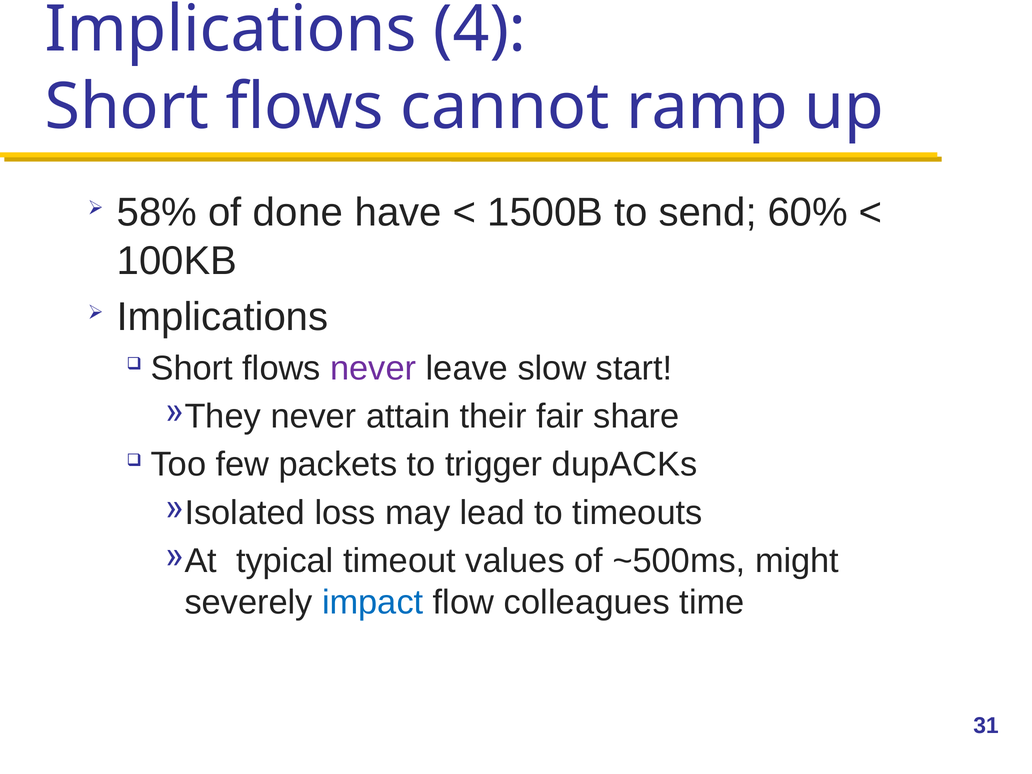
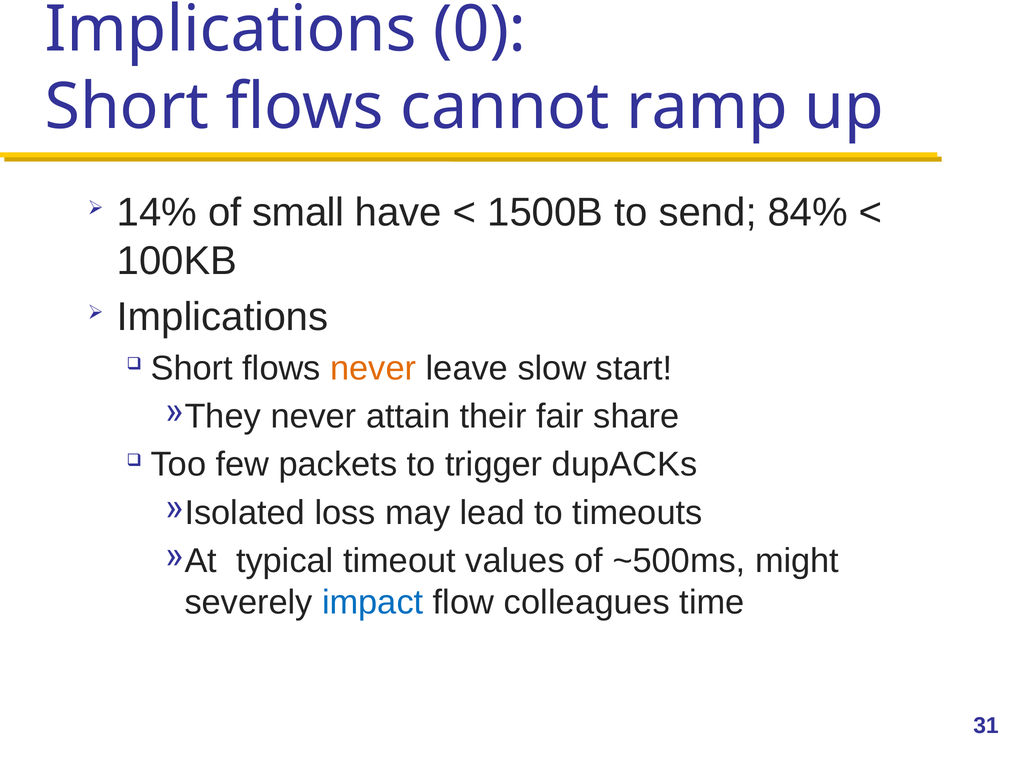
4: 4 -> 0
58%: 58% -> 14%
done: done -> small
60%: 60% -> 84%
never at (373, 368) colour: purple -> orange
